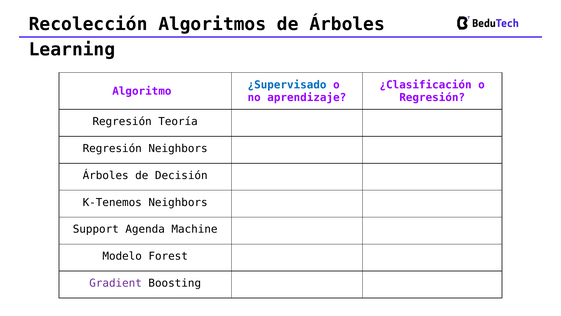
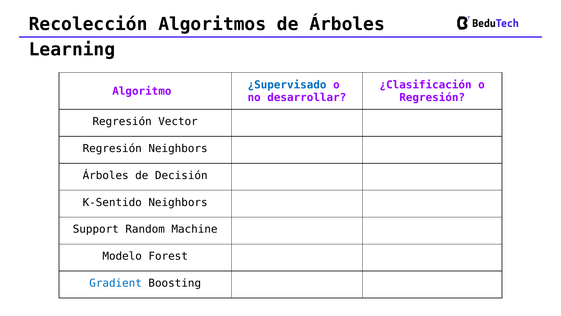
aprendizaje: aprendizaje -> desarrollar
Teoría: Teoría -> Vector
K-Tenemos: K-Tenemos -> K-Sentido
Agenda: Agenda -> Random
Gradient colour: purple -> blue
